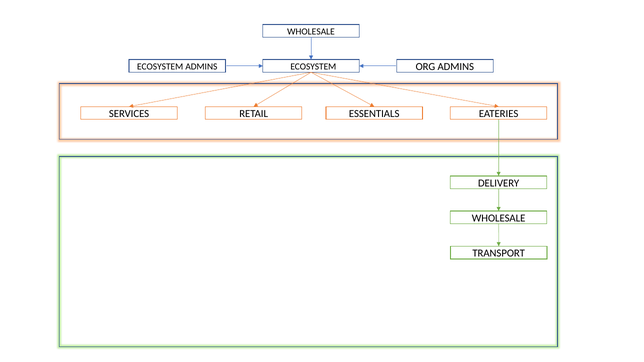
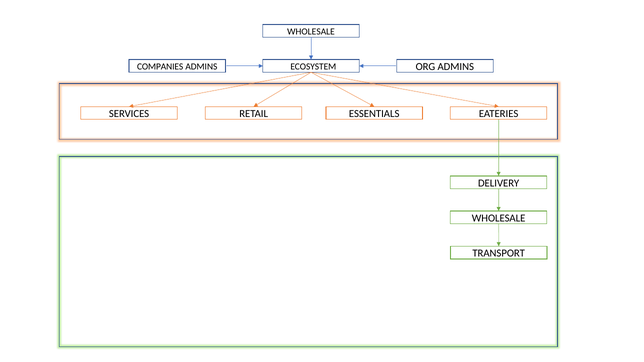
ECOSYSTEM: ECOSYSTEM -> COMPANIES
